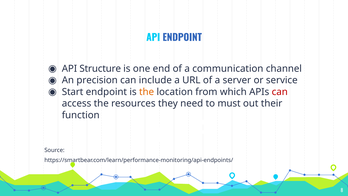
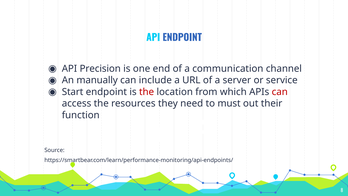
Structure: Structure -> Precision
precision: precision -> manually
the at (147, 92) colour: orange -> red
